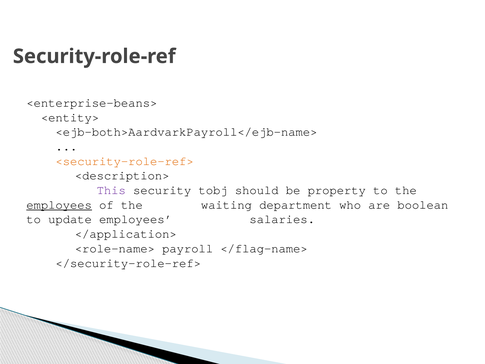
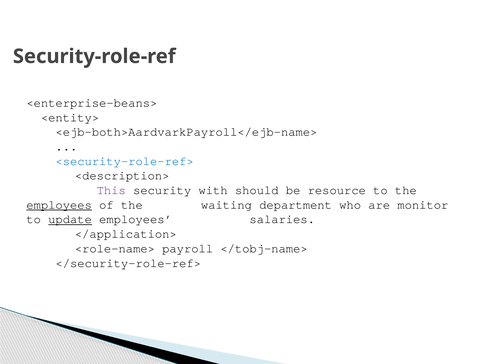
<security-role-ref> colour: orange -> blue
tobj: tobj -> with
property: property -> resource
boolean: boolean -> monitor
update underline: none -> present
</flag-name>: </flag-name> -> </tobj-name>
